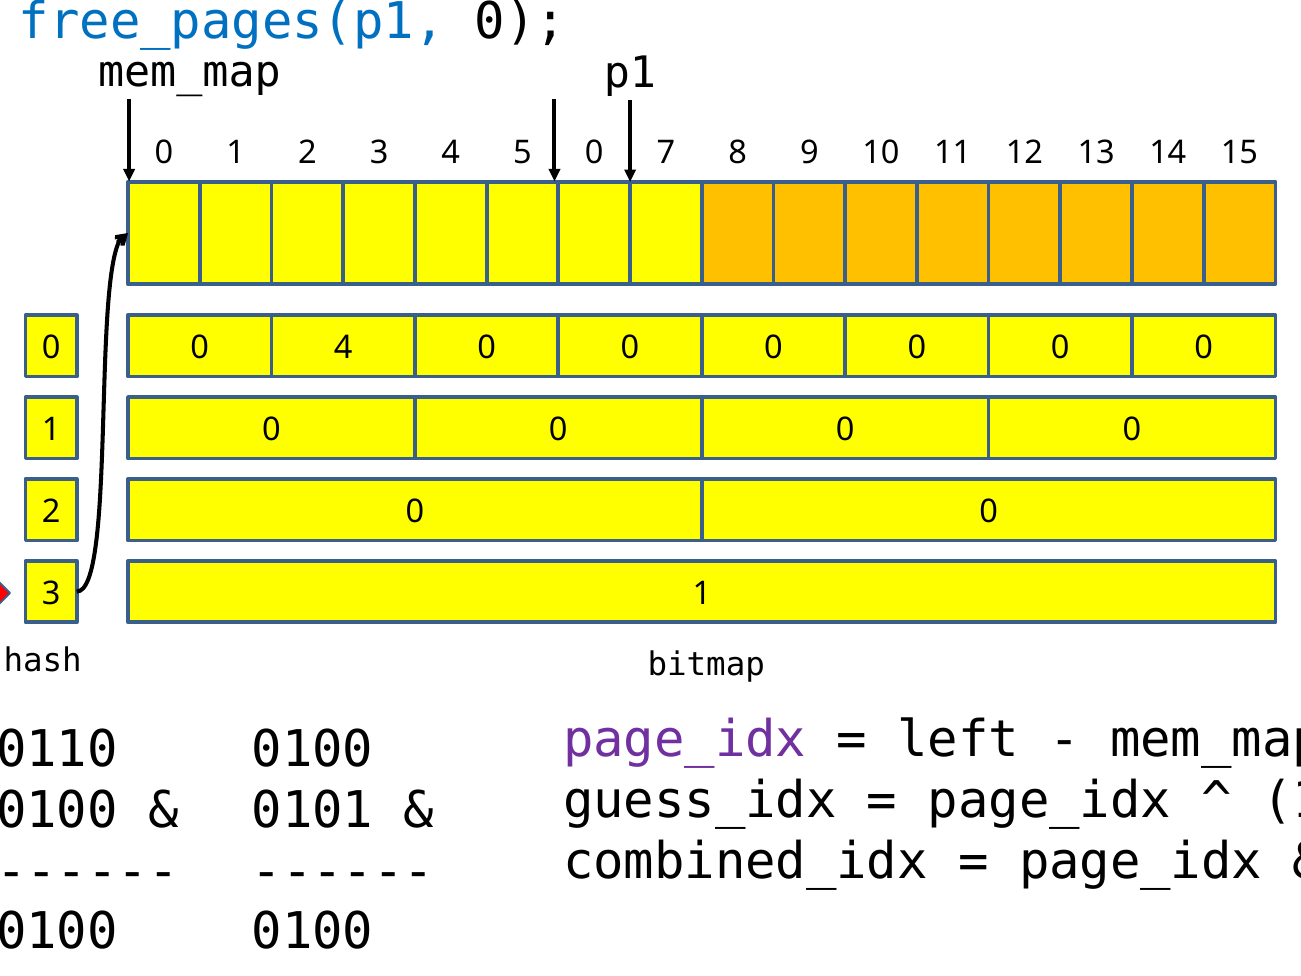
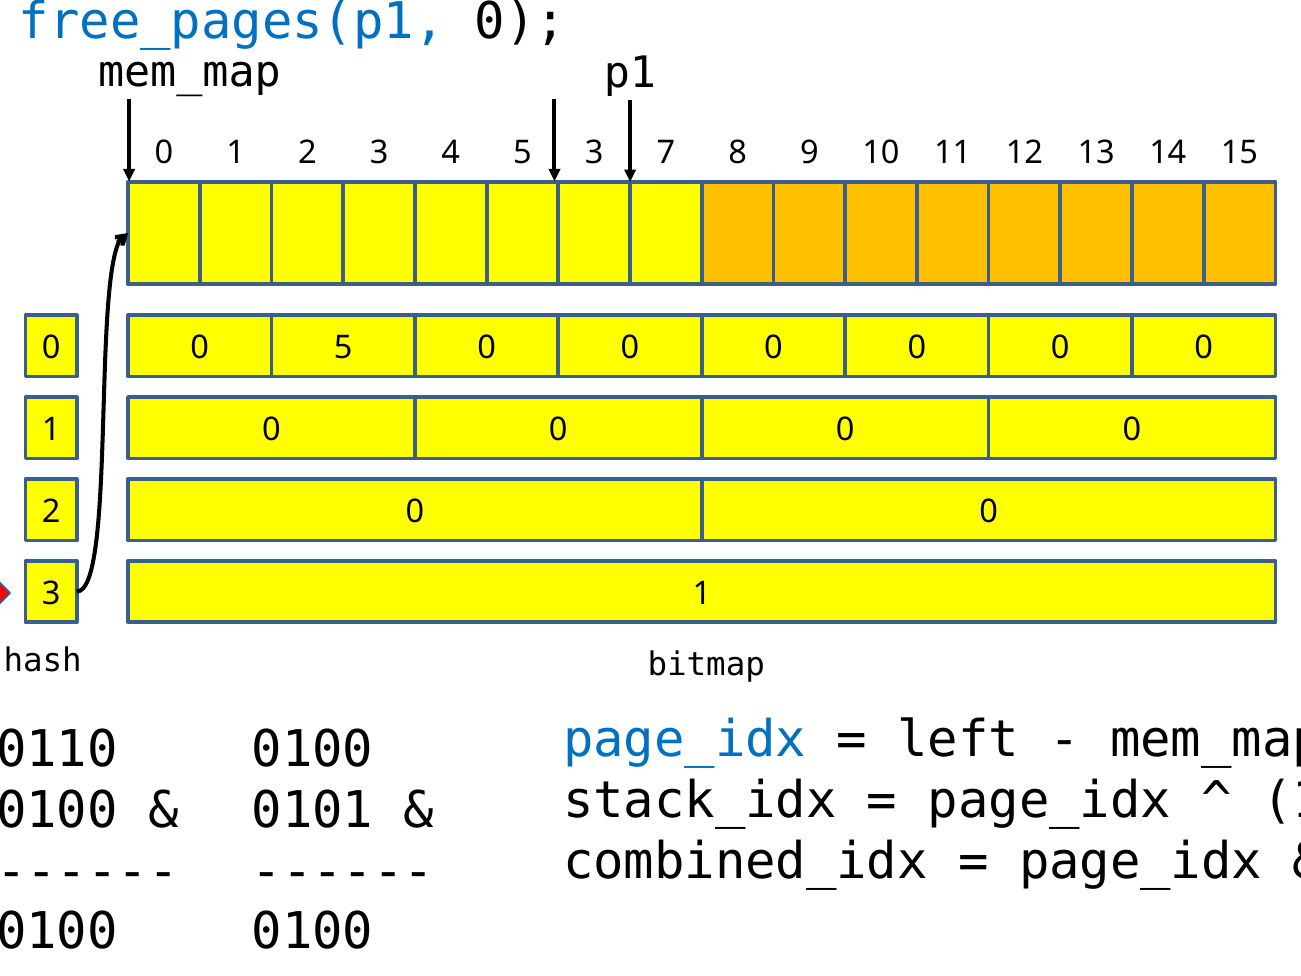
5 0: 0 -> 3
0 4: 4 -> 5
page_idx at (685, 740) colour: purple -> blue
guess_idx: guess_idx -> stack_idx
